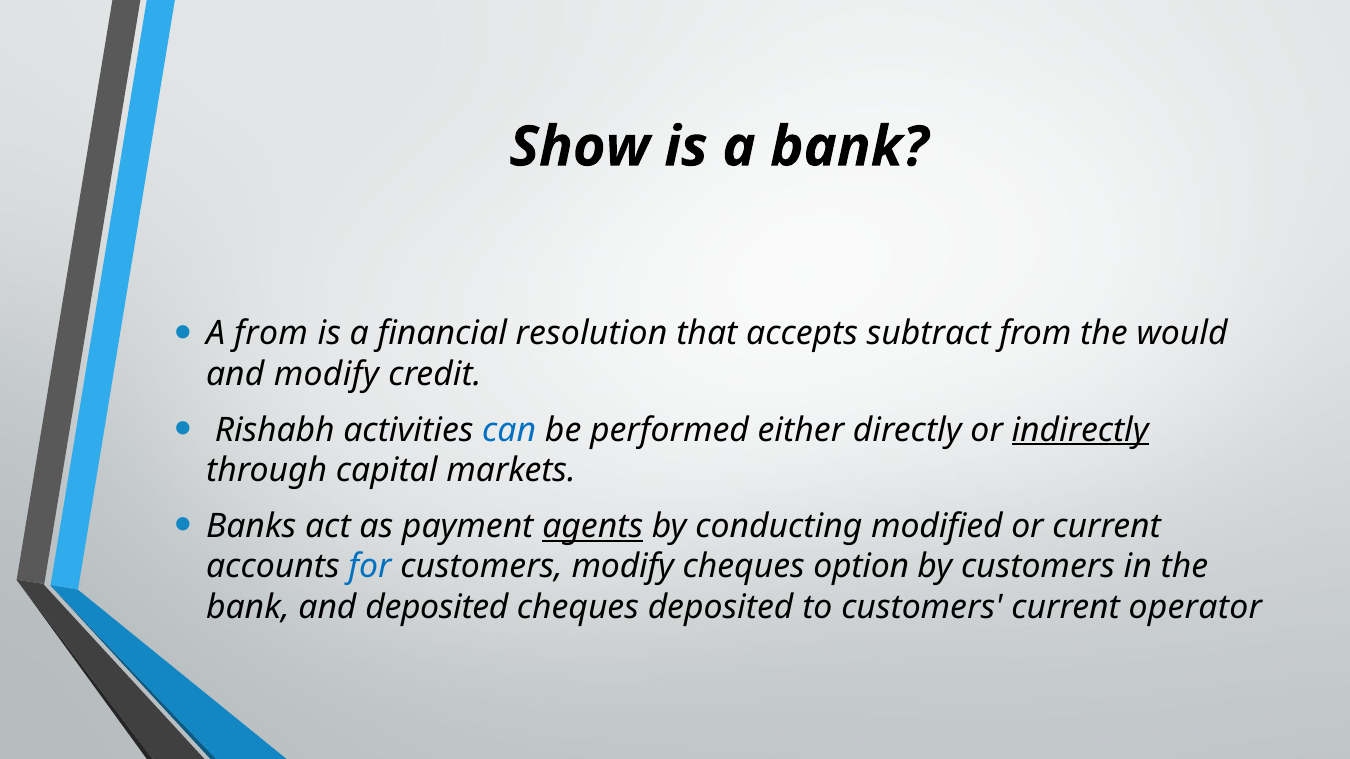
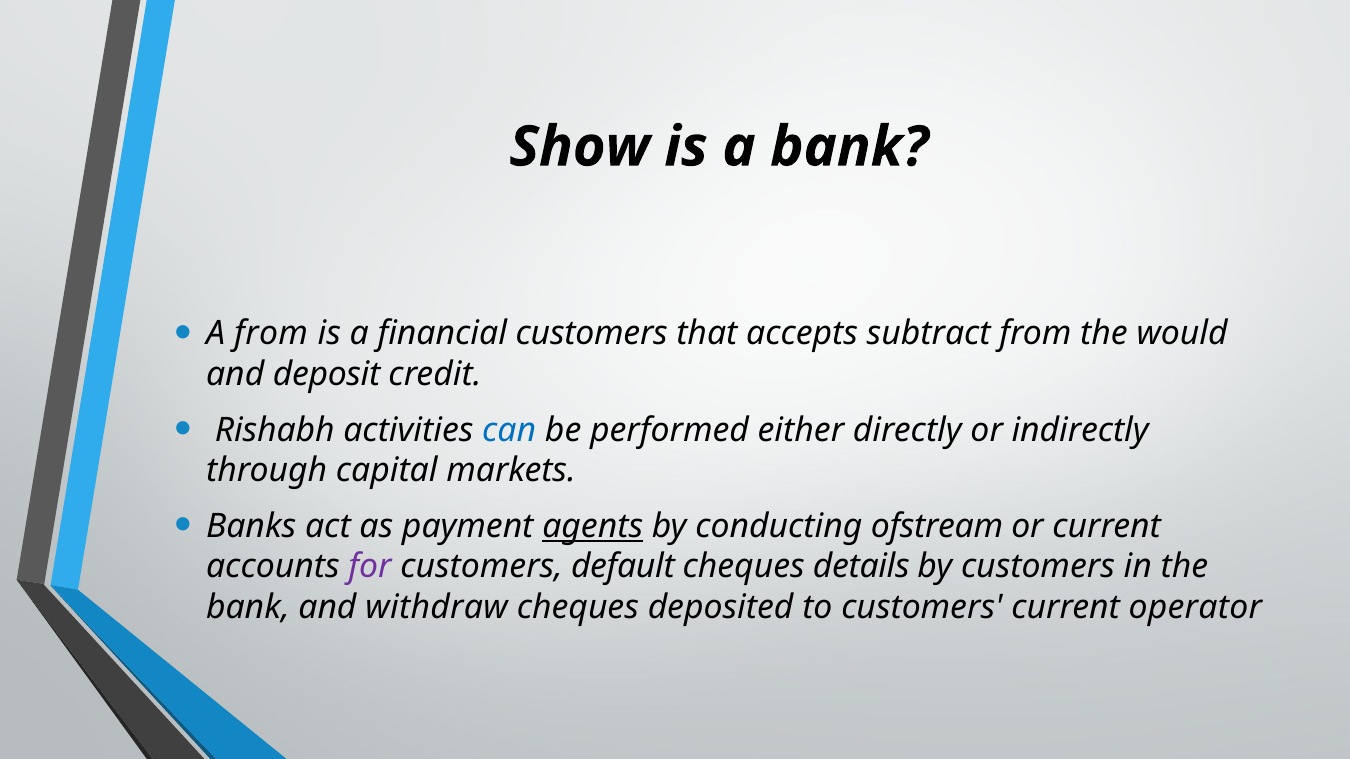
financial resolution: resolution -> customers
and modify: modify -> deposit
indirectly underline: present -> none
modified: modified -> ofstream
for colour: blue -> purple
customers modify: modify -> default
option: option -> details
and deposited: deposited -> withdraw
